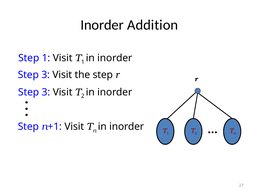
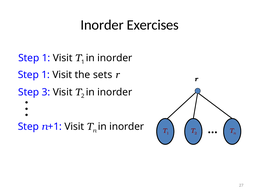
Addition: Addition -> Exercises
3 at (46, 75): 3 -> 1
the step: step -> sets
